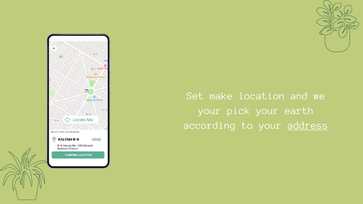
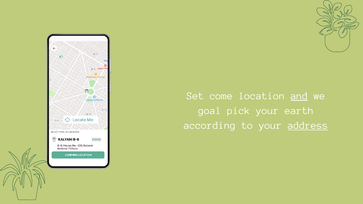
make: make -> come
and underline: none -> present
your at (210, 111): your -> goal
